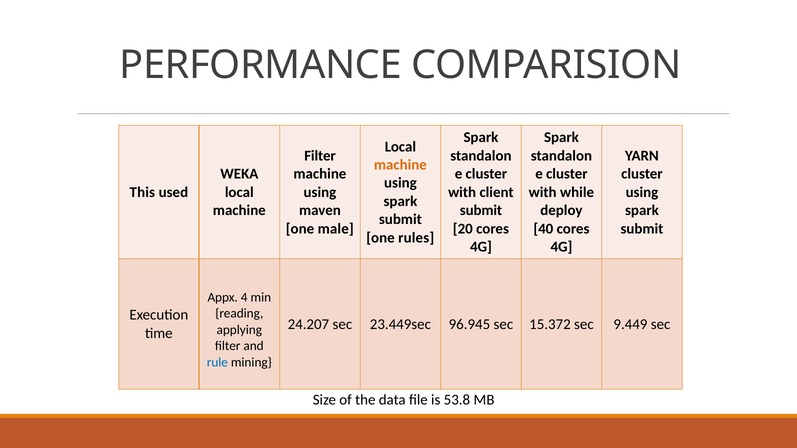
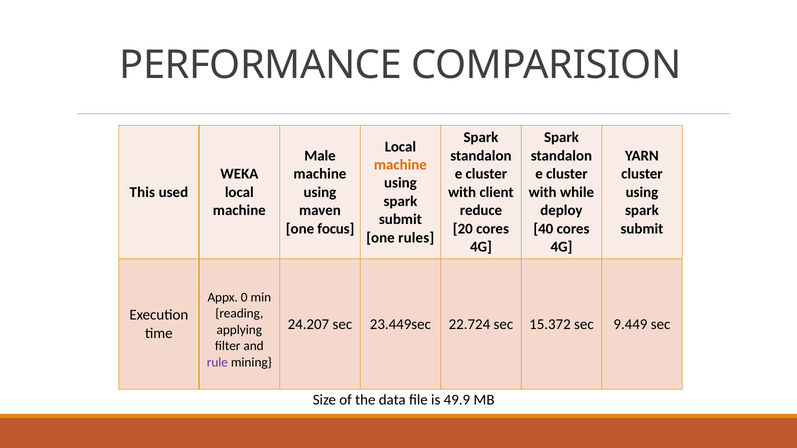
Filter at (320, 156): Filter -> Male
submit at (481, 211): submit -> reduce
male: male -> focus
4: 4 -> 0
96.945: 96.945 -> 22.724
rule colour: blue -> purple
53.8: 53.8 -> 49.9
